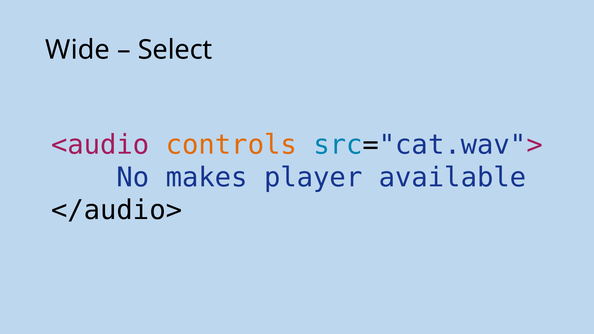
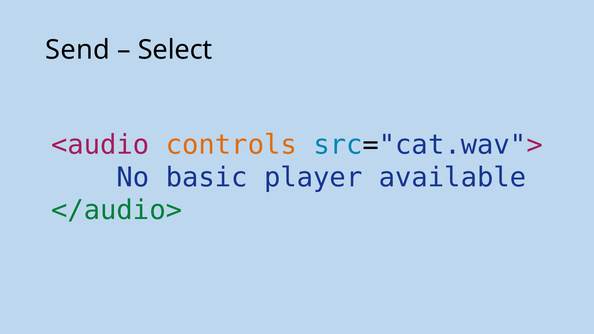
Wide: Wide -> Send
makes: makes -> basic
</audio> colour: black -> green
